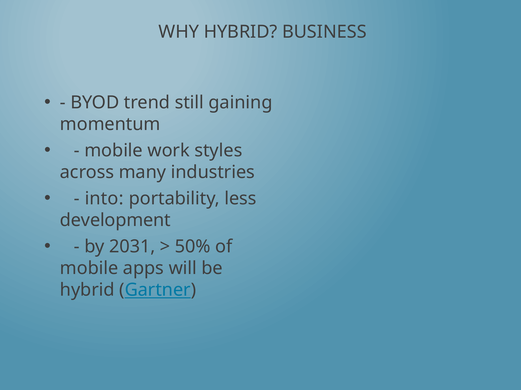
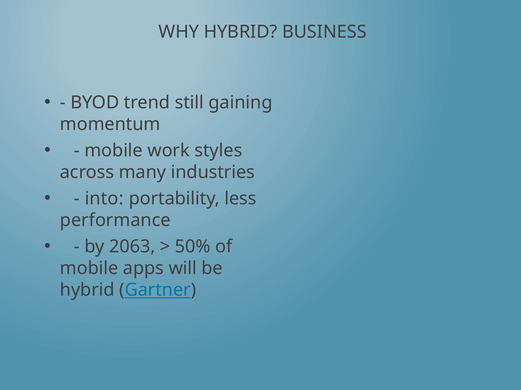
development: development -> performance
2031: 2031 -> 2063
